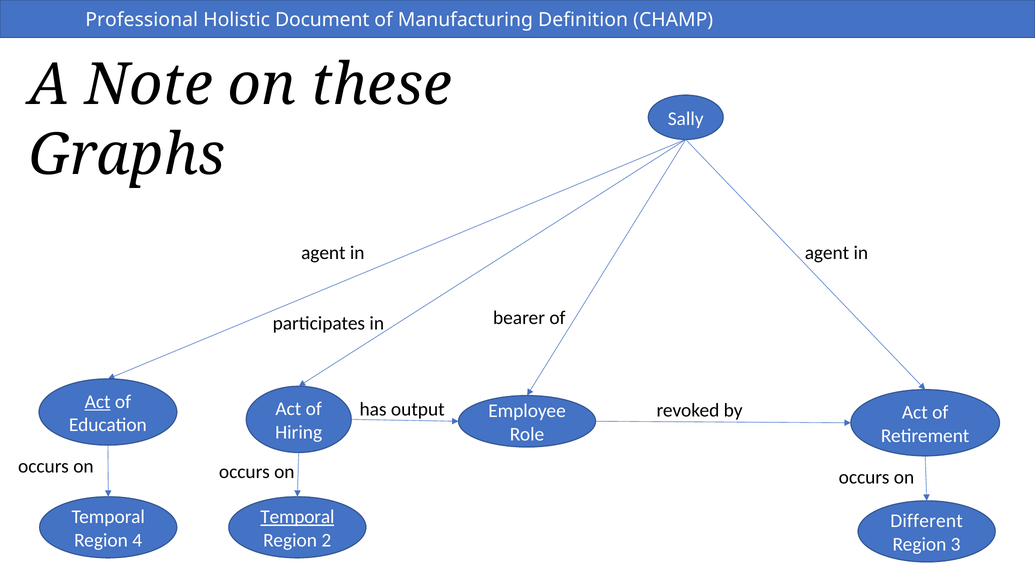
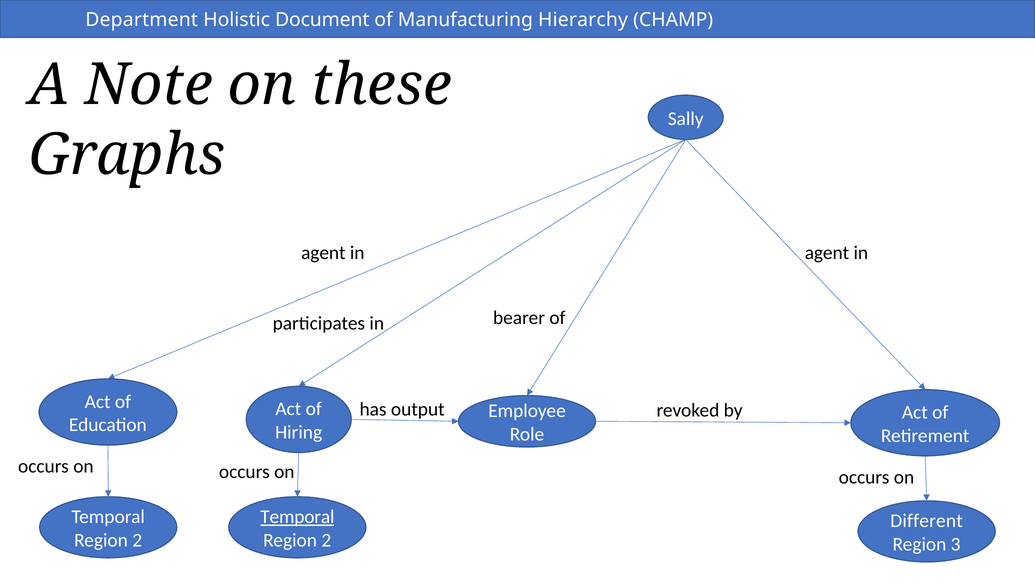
Professional: Professional -> Department
Definition: Definition -> Hierarchy
Act at (98, 402) underline: present -> none
4 at (137, 540): 4 -> 2
